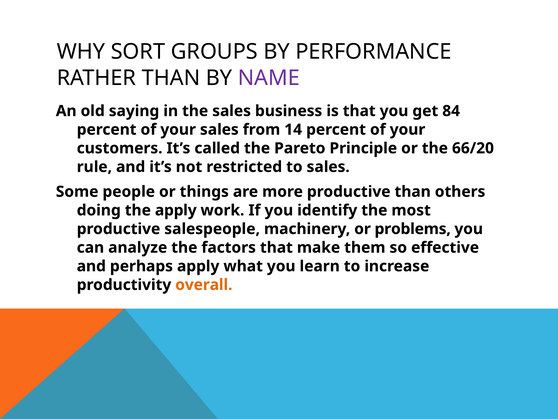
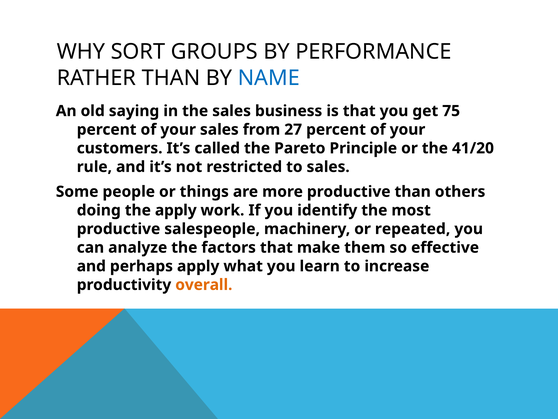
NAME colour: purple -> blue
84: 84 -> 75
14: 14 -> 27
66/20: 66/20 -> 41/20
problems: problems -> repeated
